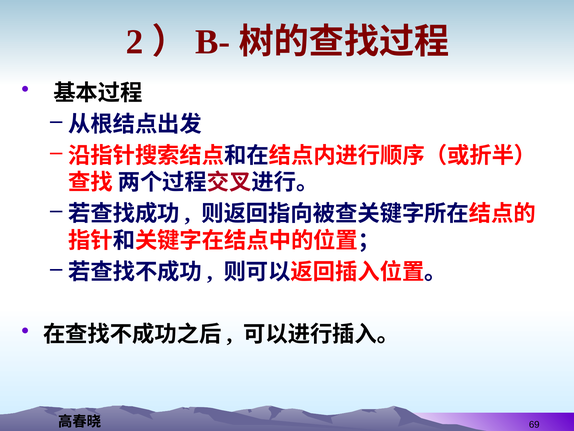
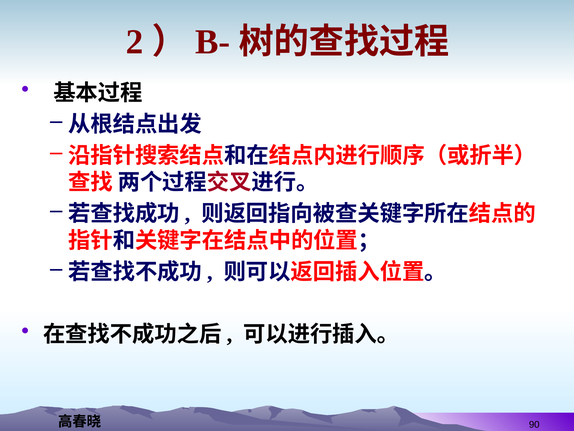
69: 69 -> 90
